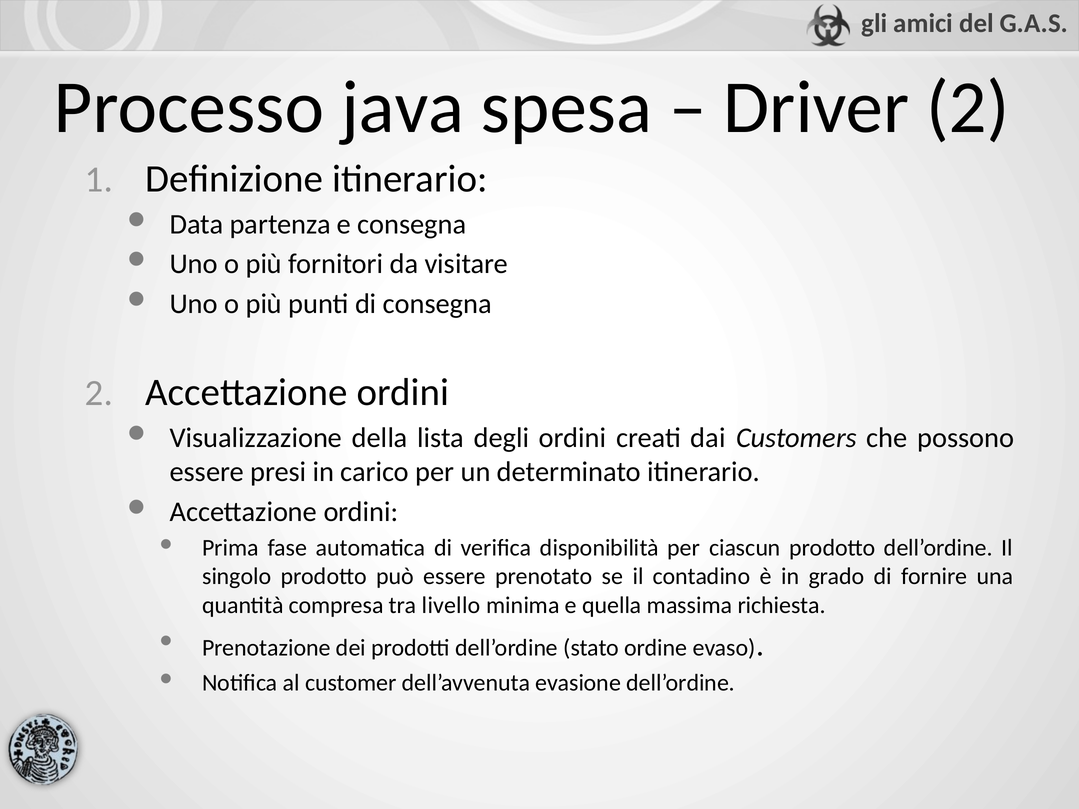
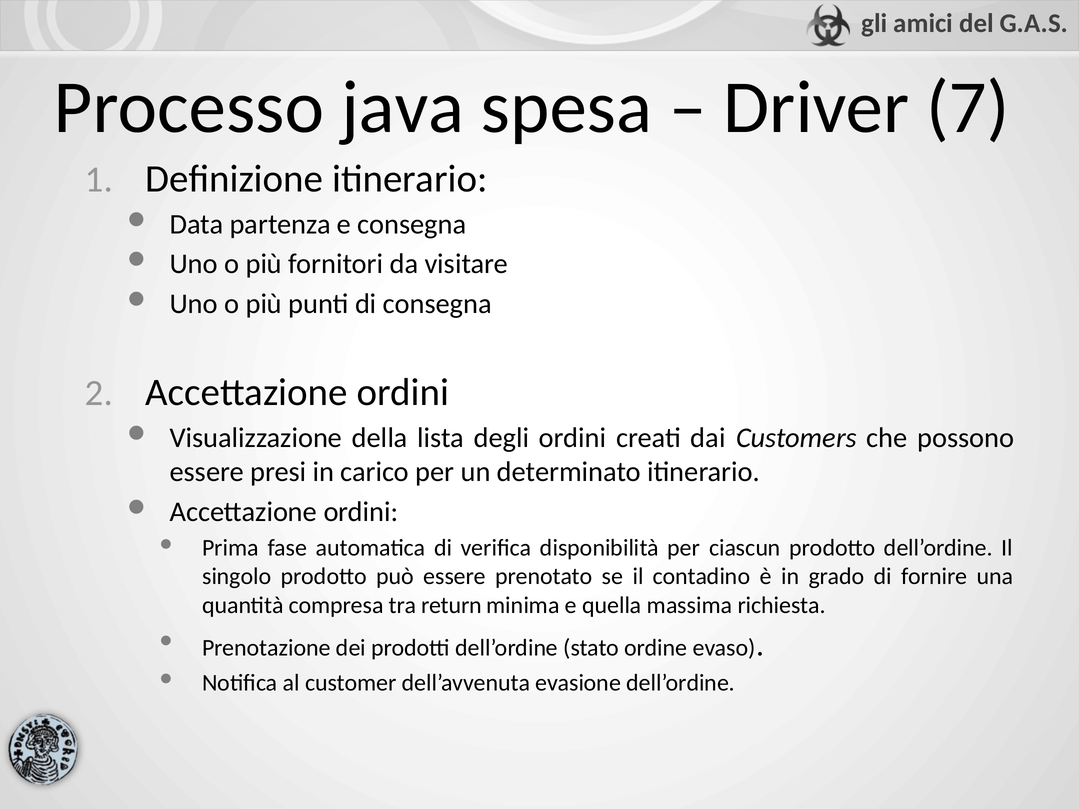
Driver 2: 2 -> 7
livello: livello -> return
